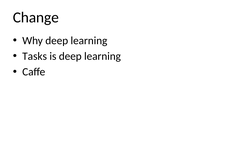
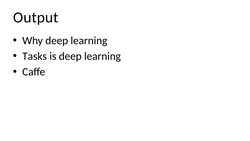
Change: Change -> Output
